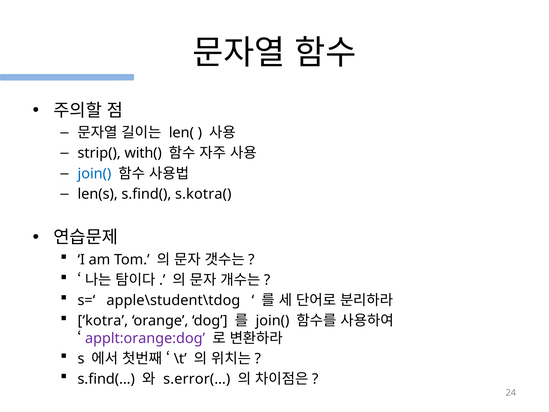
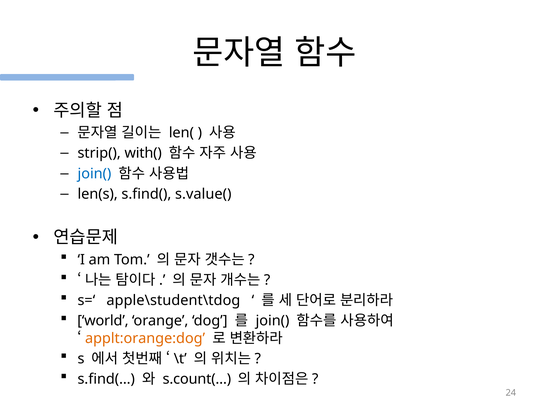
s.kotra(: s.kotra( -> s.value(
kotra: kotra -> world
applt:orange:dog colour: purple -> orange
s.error(…: s.error(… -> s.count(…
